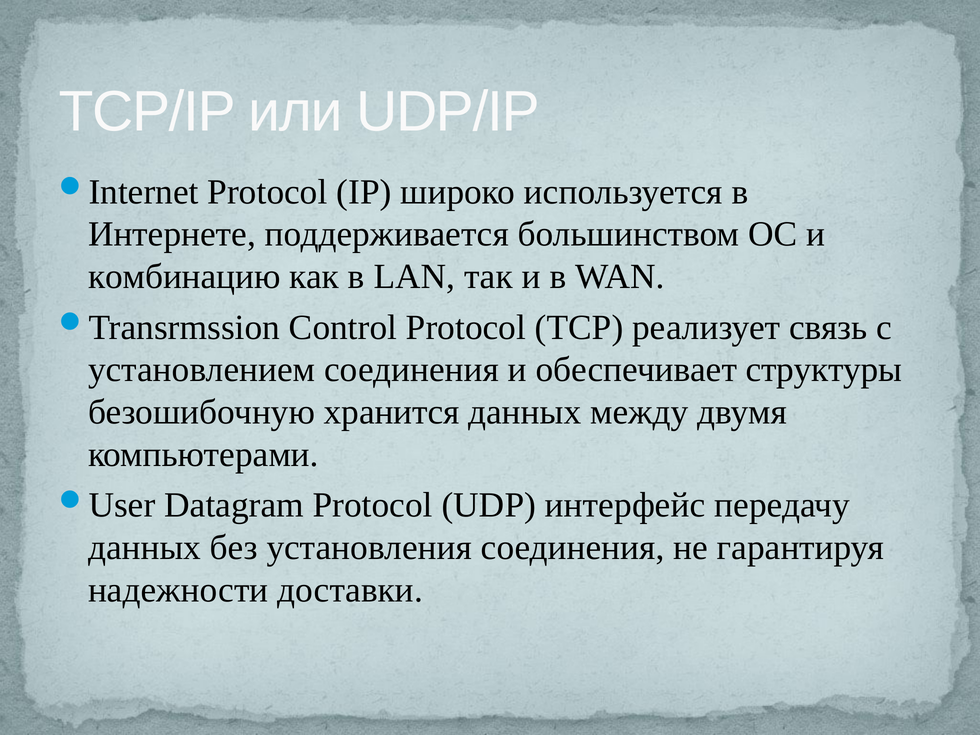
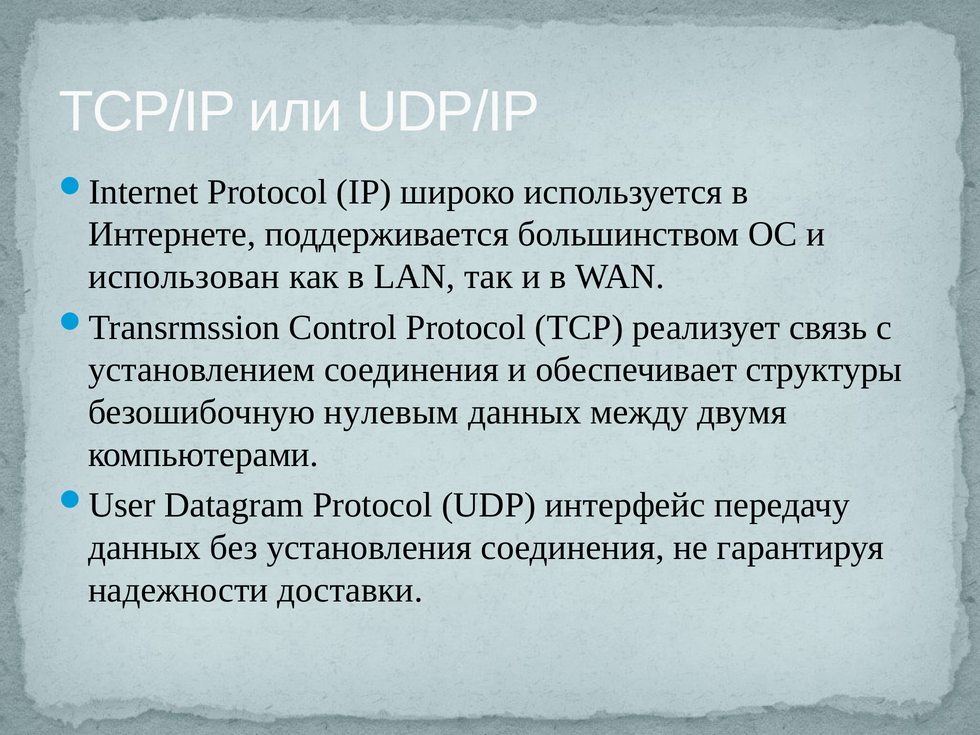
комбинацию: комбинацию -> использован
хранится: хранится -> нулевым
